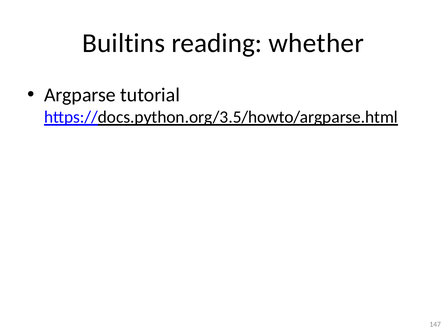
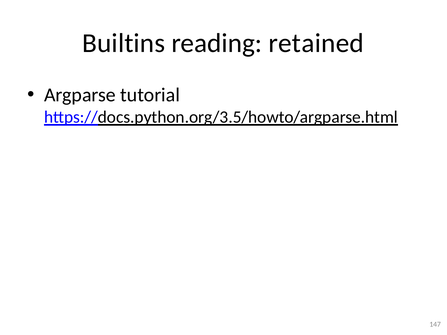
whether: whether -> retained
